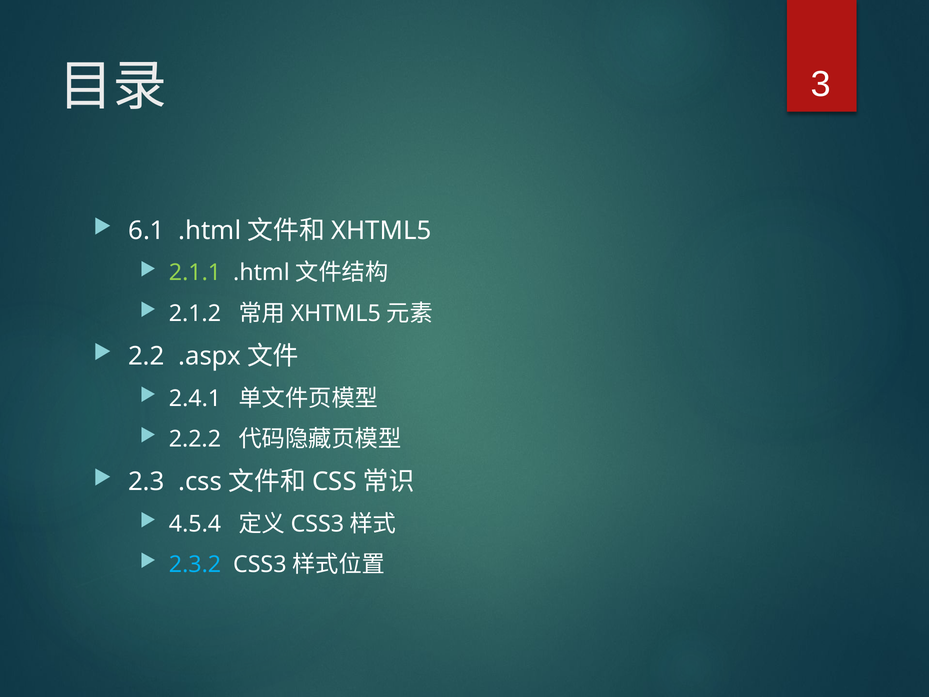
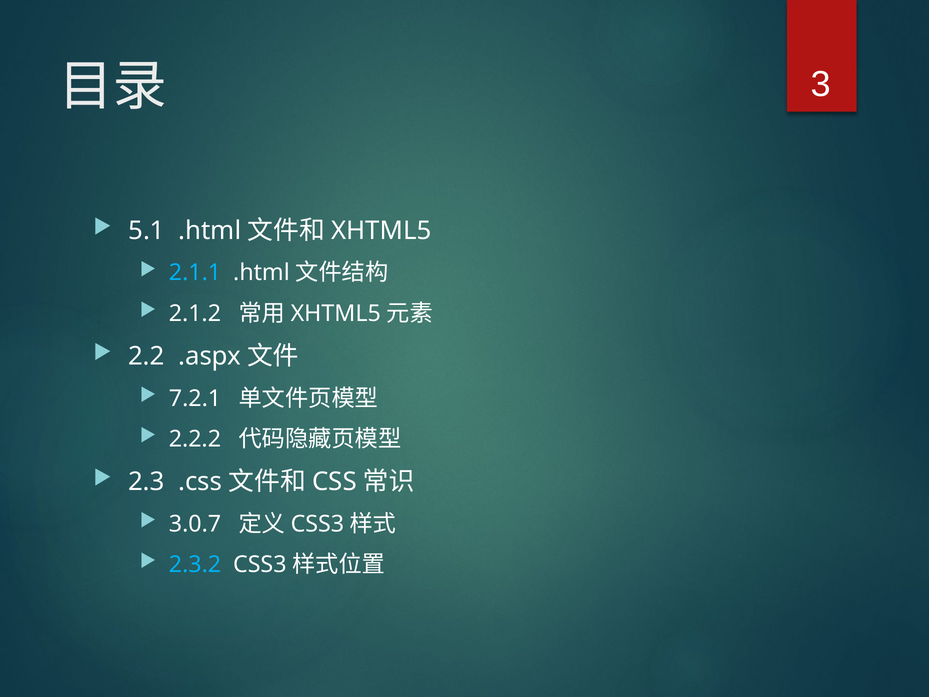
6.1: 6.1 -> 5.1
2.1.1 colour: light green -> light blue
2.4.1: 2.4.1 -> 7.2.1
4.5.4: 4.5.4 -> 3.0.7
